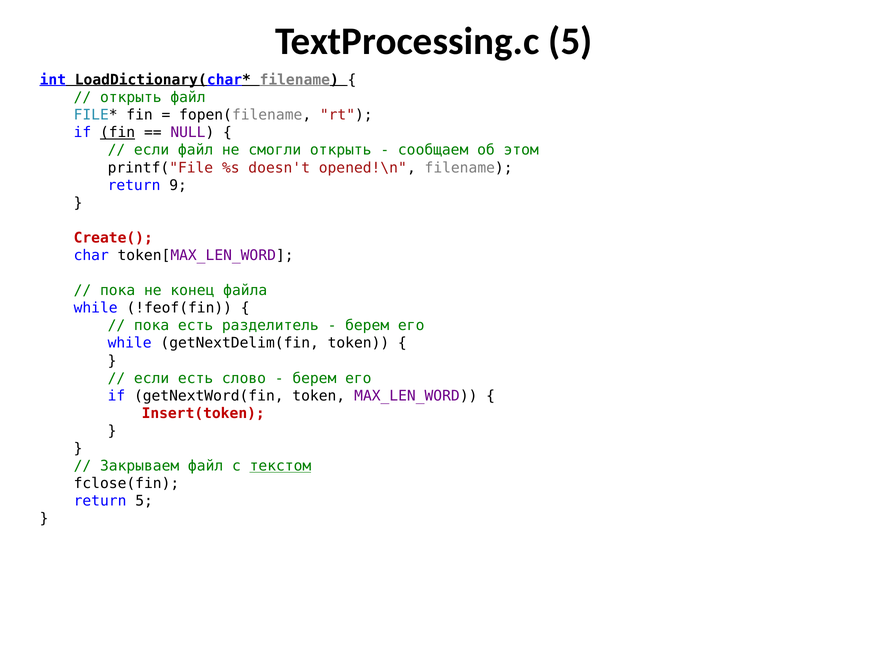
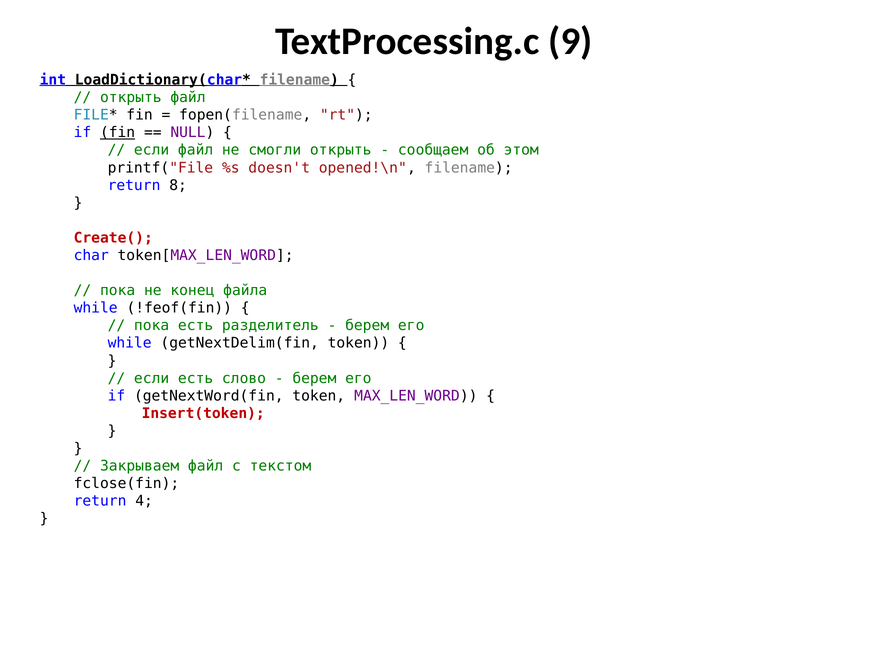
TextProcessing.с 5: 5 -> 9
9: 9 -> 8
текстом underline: present -> none
return 5: 5 -> 4
